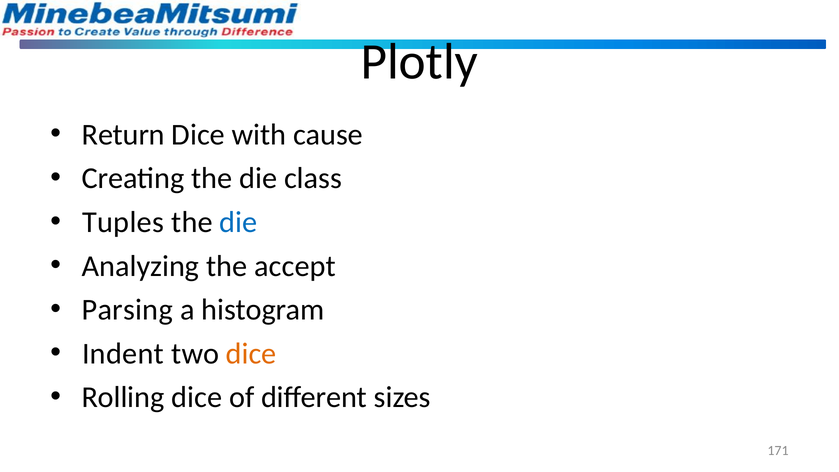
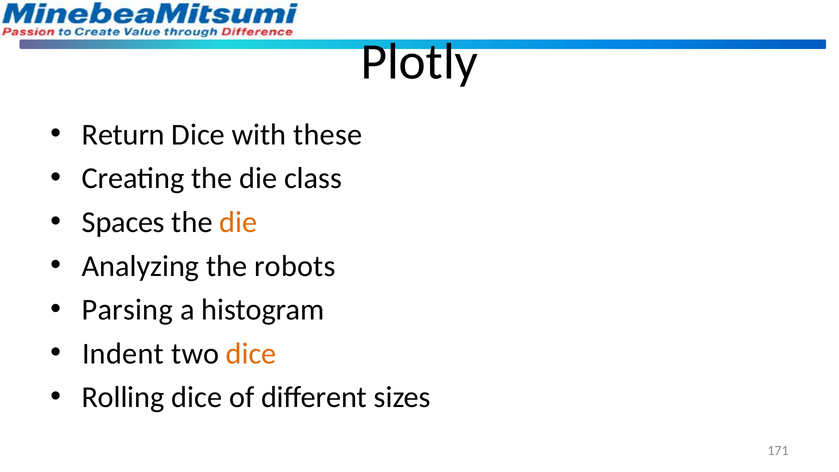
cause: cause -> these
Tuples: Tuples -> Spaces
die at (238, 222) colour: blue -> orange
accept: accept -> robots
